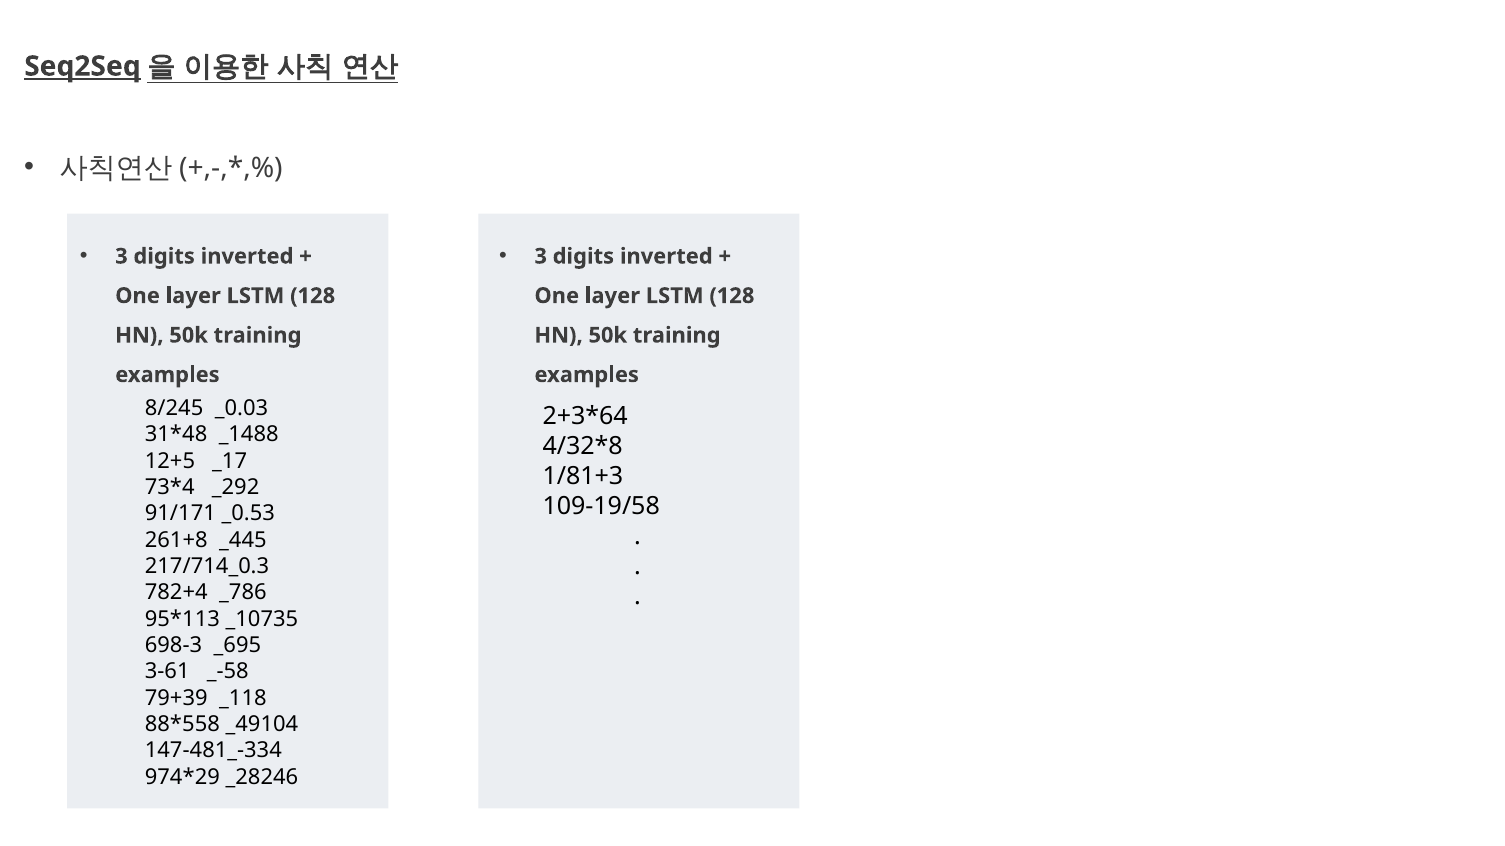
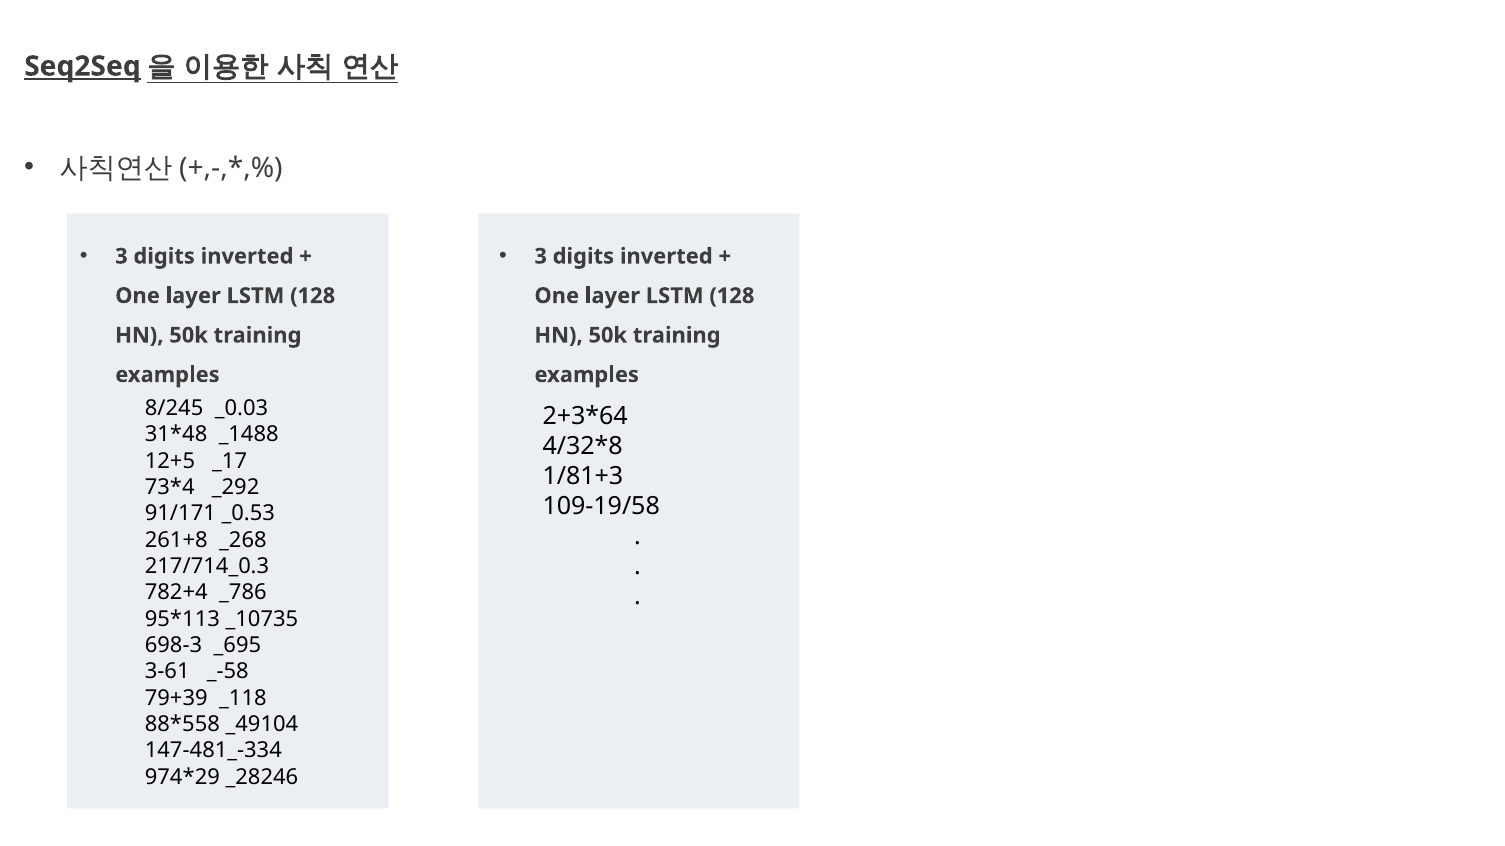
_445: _445 -> _268
